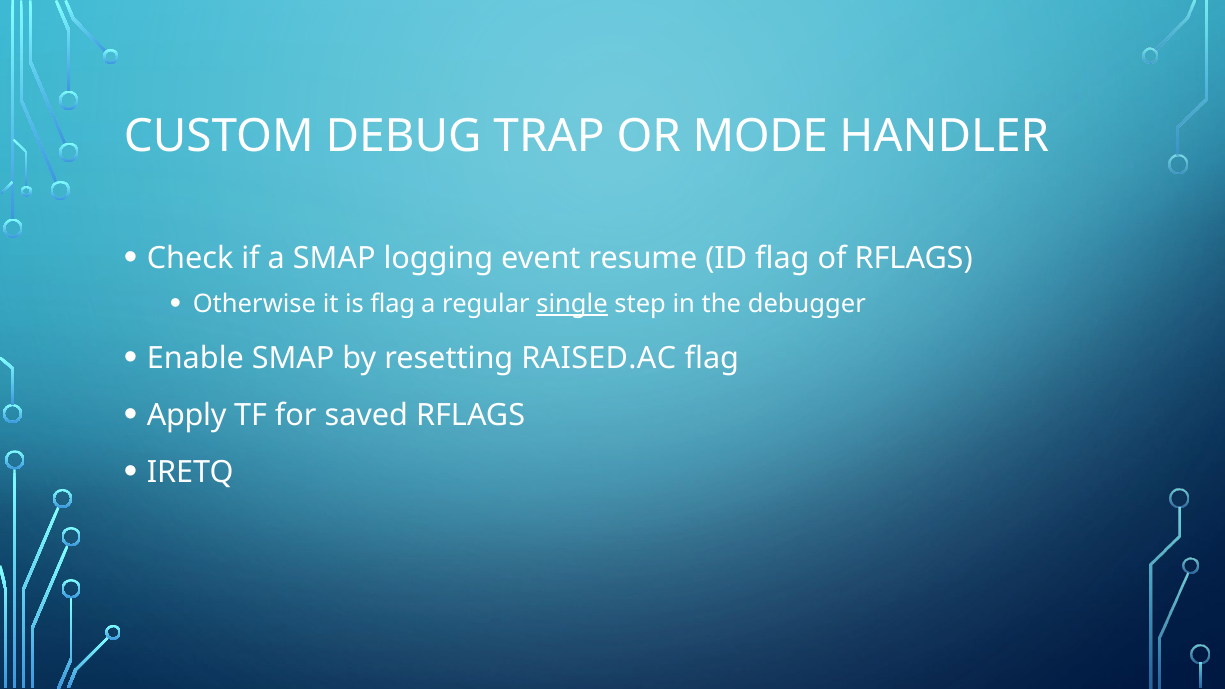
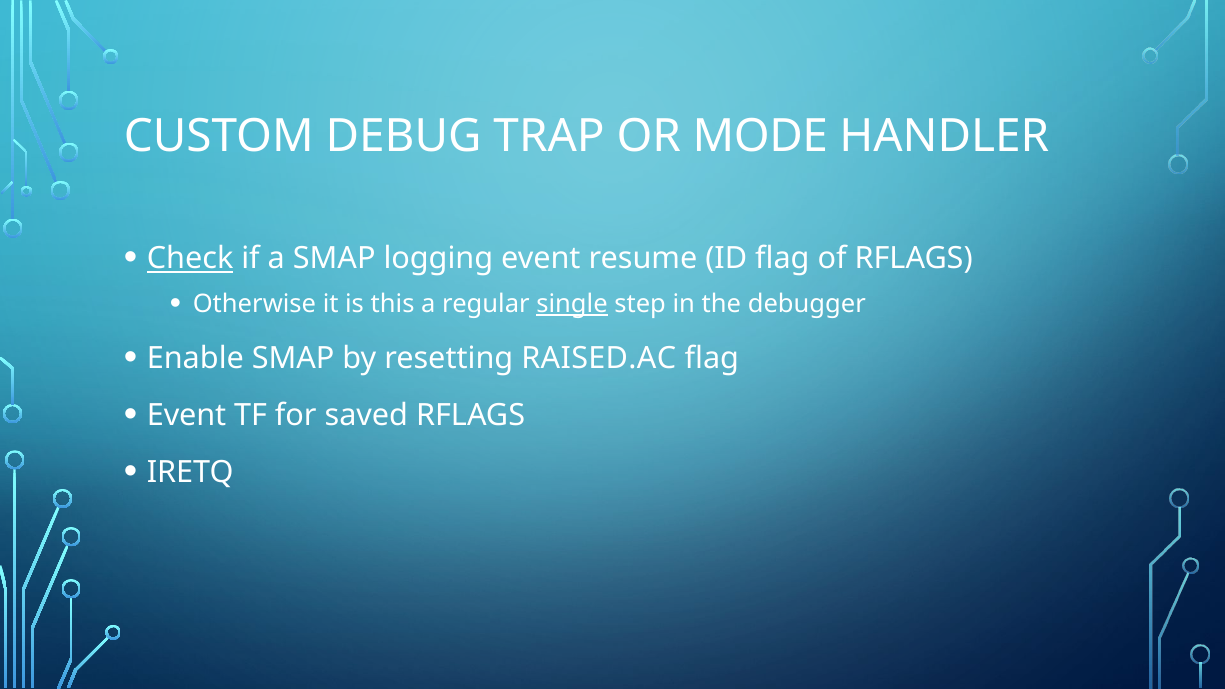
Check underline: none -> present
is flag: flag -> this
Apply at (187, 415): Apply -> Event
